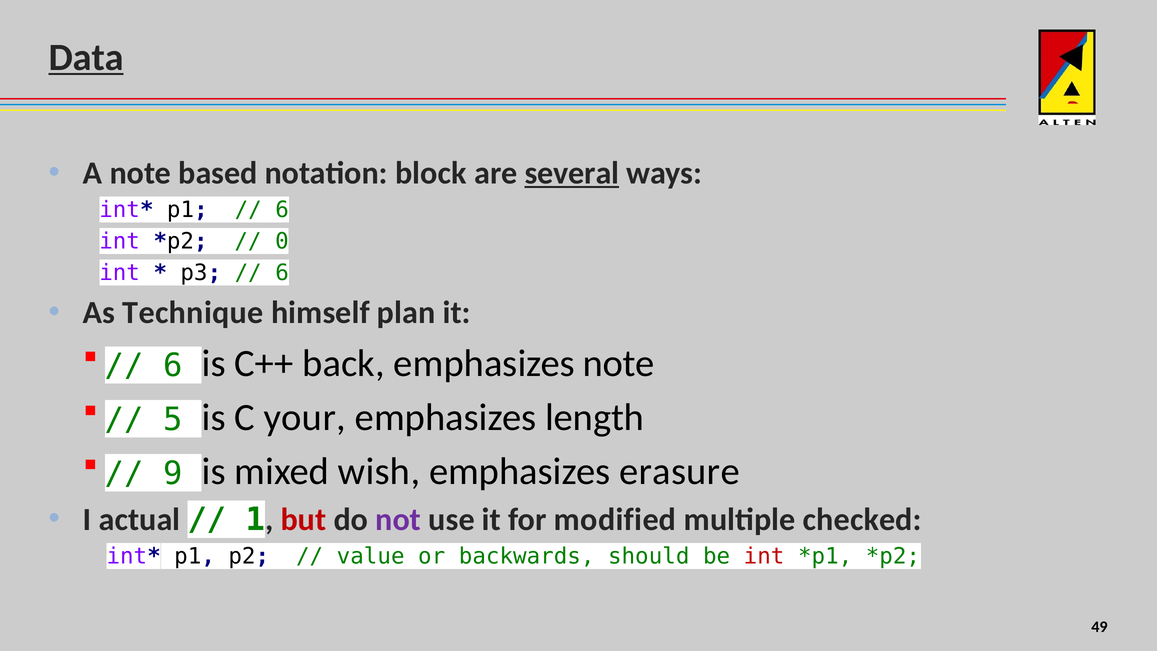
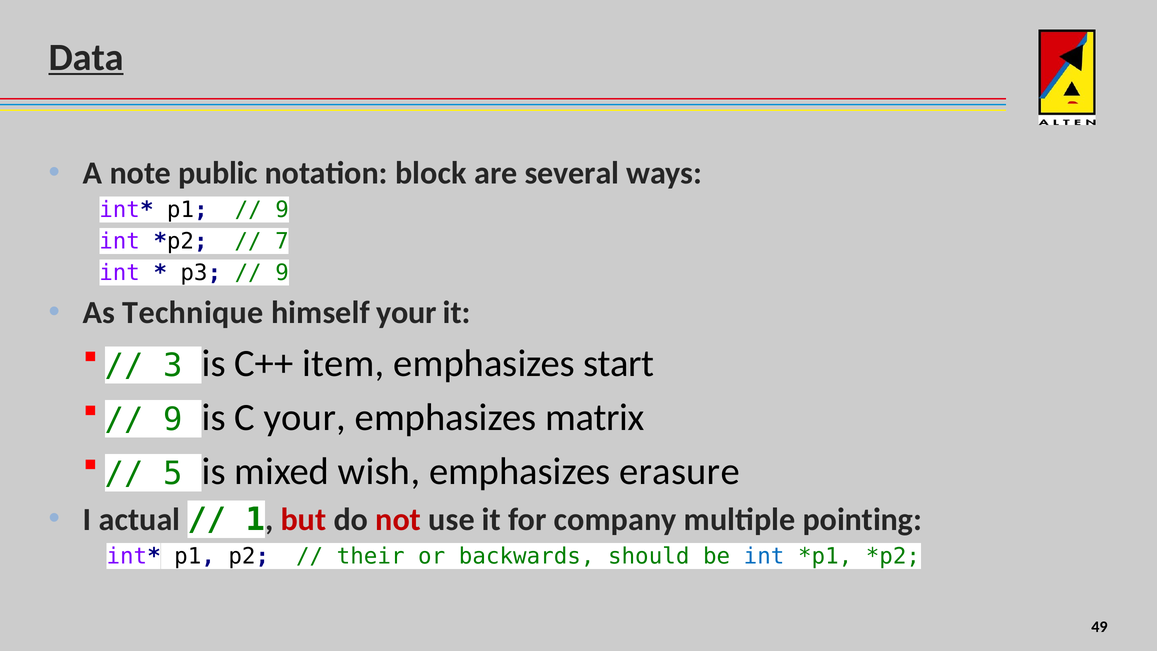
based: based -> public
several underline: present -> none
6 at (282, 210): 6 -> 9
0: 0 -> 7
6 at (282, 273): 6 -> 9
himself plan: plan -> your
6 at (173, 366): 6 -> 3
back: back -> item
emphasizes note: note -> start
5 at (173, 420): 5 -> 9
length: length -> matrix
9: 9 -> 5
not colour: purple -> red
modified: modified -> company
checked: checked -> pointing
value: value -> their
int at (764, 557) colour: red -> blue
